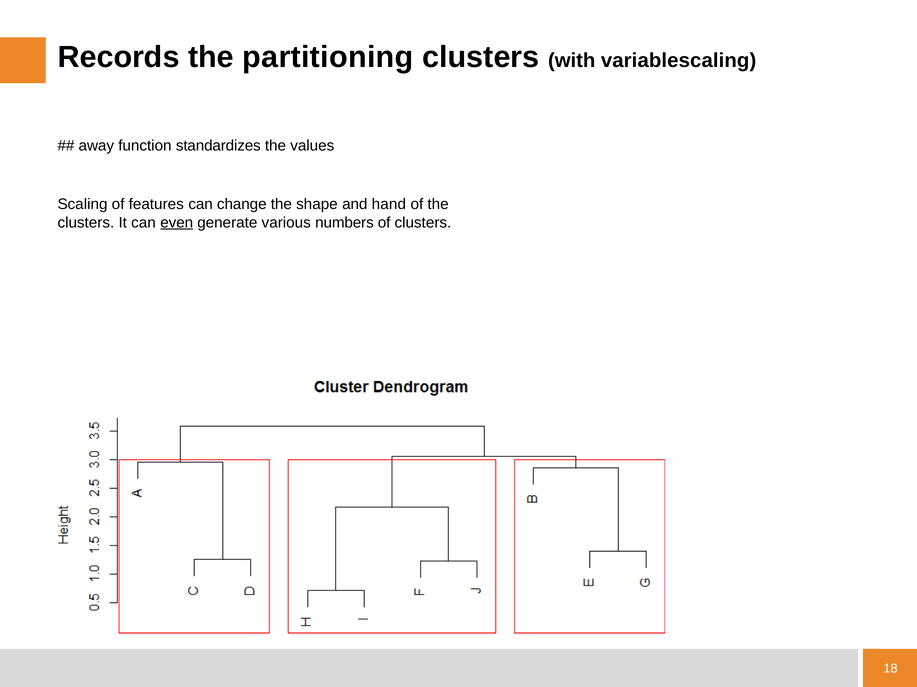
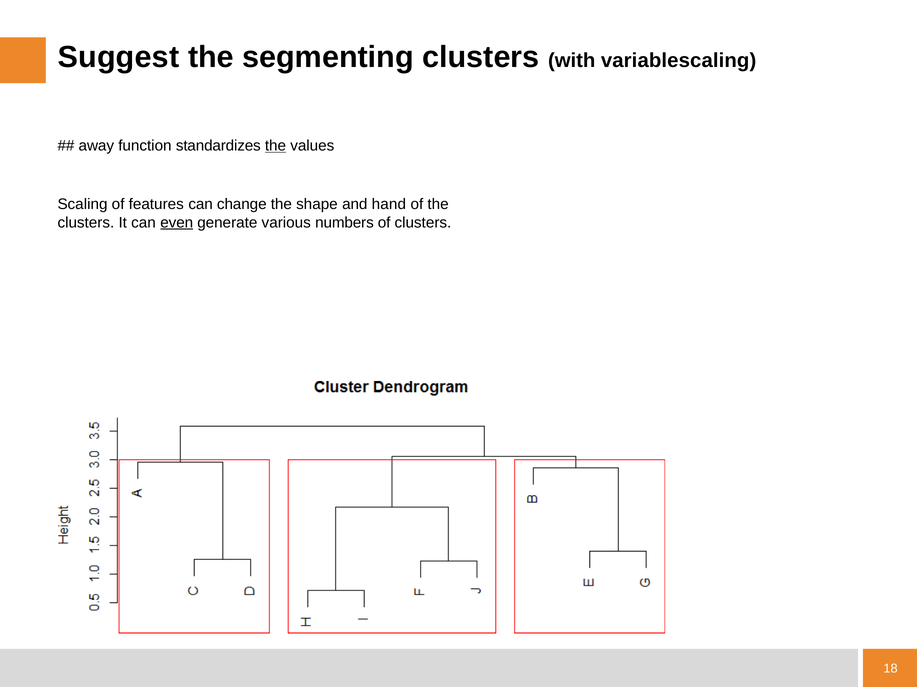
Records: Records -> Suggest
partitioning: partitioning -> segmenting
the at (275, 146) underline: none -> present
